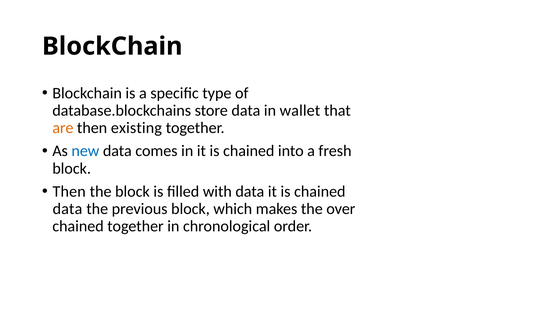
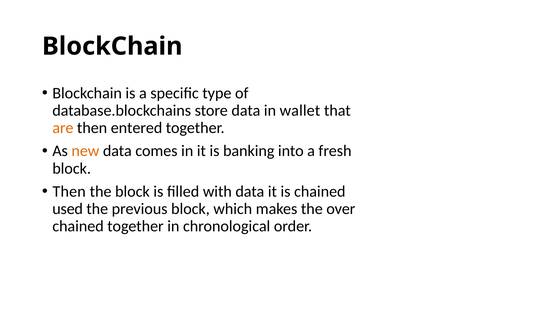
existing: existing -> entered
new colour: blue -> orange
in it is chained: chained -> banking
data at (67, 209): data -> used
